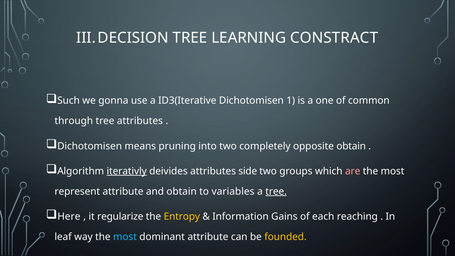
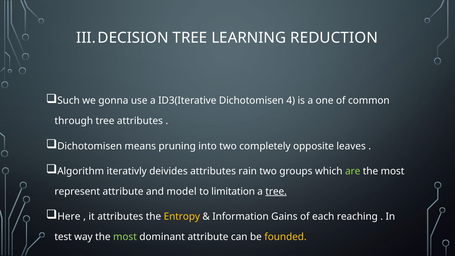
CONSTRACT: CONSTRACT -> REDUCTION
1: 1 -> 4
opposite obtain: obtain -> leaves
iterativly underline: present -> none
side: side -> rain
are colour: pink -> light green
and obtain: obtain -> model
variables: variables -> limitation
it regularize: regularize -> attributes
leaf: leaf -> test
most at (125, 237) colour: light blue -> light green
